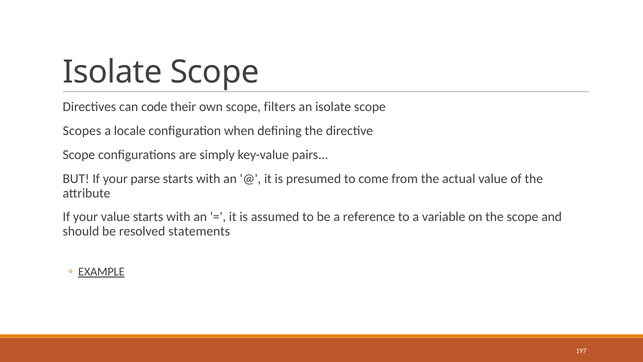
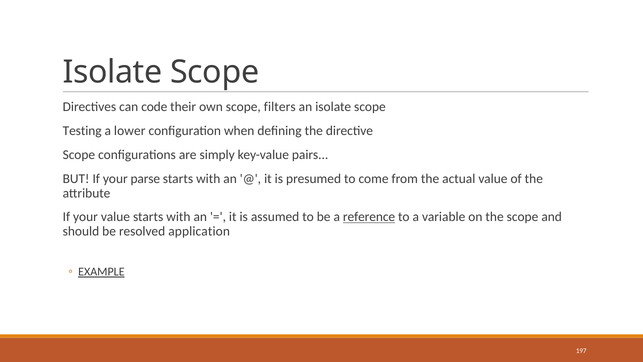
Scopes: Scopes -> Testing
locale: locale -> lower
reference underline: none -> present
statements: statements -> application
